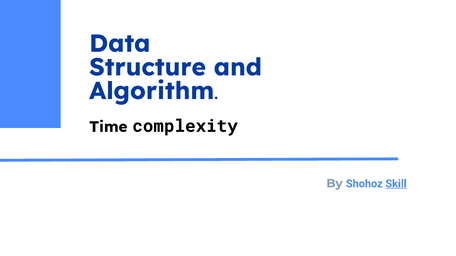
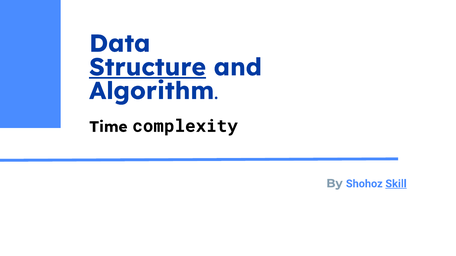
Structure underline: none -> present
